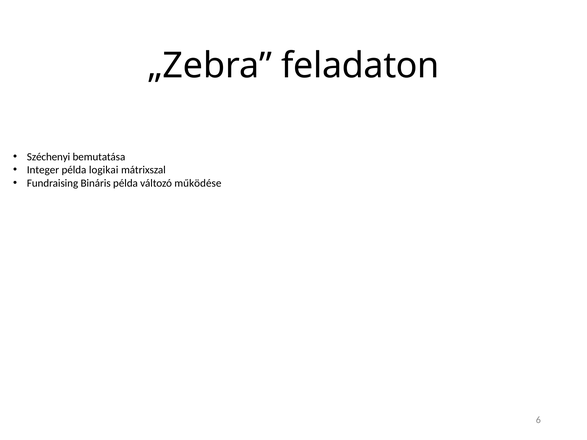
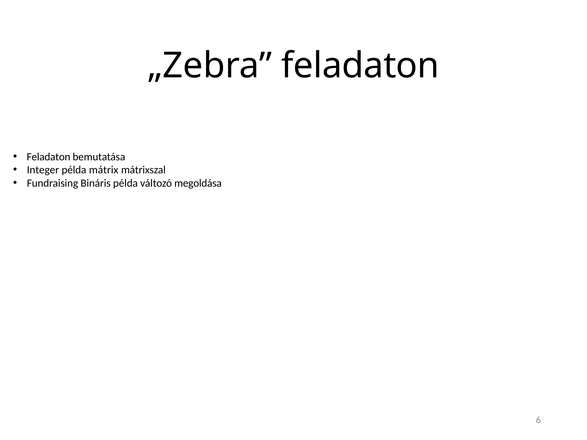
Széchenyi at (49, 157): Széchenyi -> Feladaton
logikai: logikai -> mátrix
működése: működése -> megoldása
